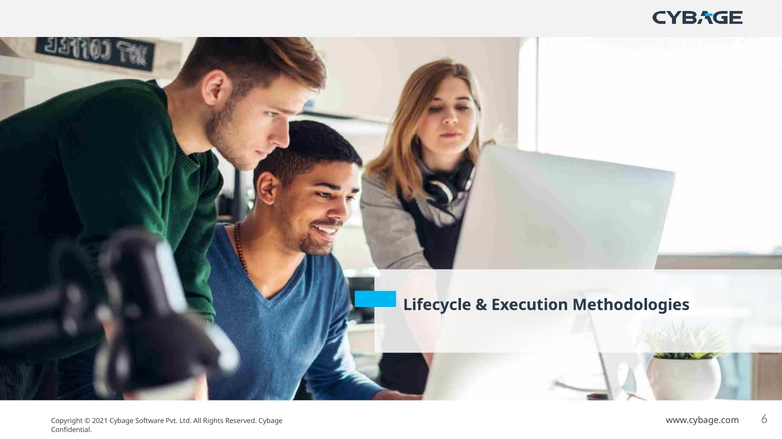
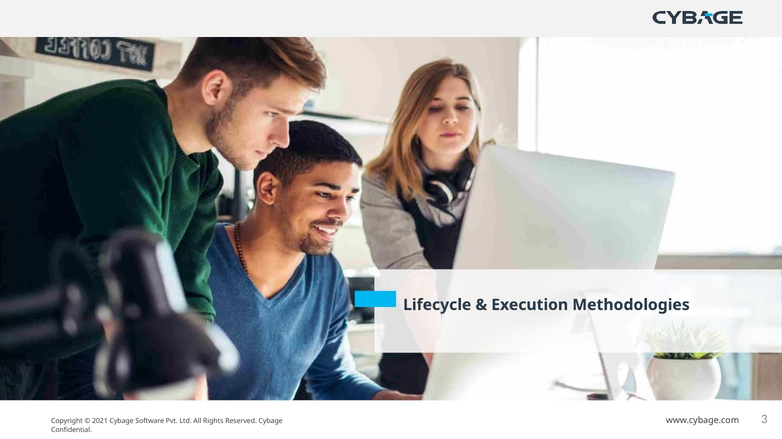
6: 6 -> 3
